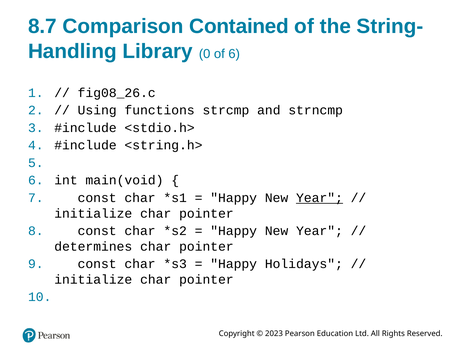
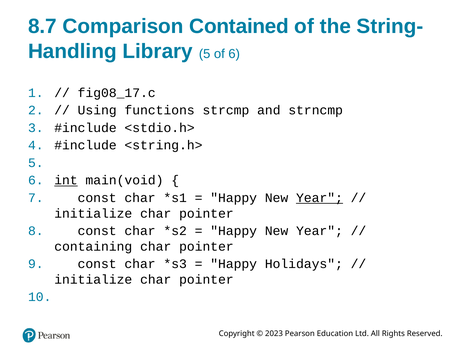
Library 0: 0 -> 5
fig08_26.c: fig08_26.c -> fig08_17.c
int underline: none -> present
determines: determines -> containing
